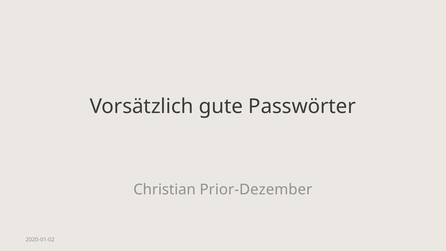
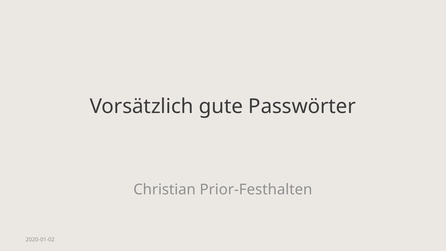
Prior-Dezember: Prior-Dezember -> Prior-Festhalten
